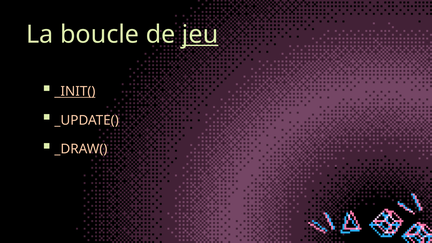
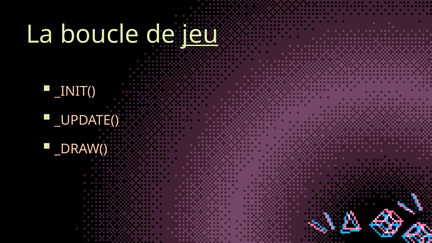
_INIT( underline: present -> none
